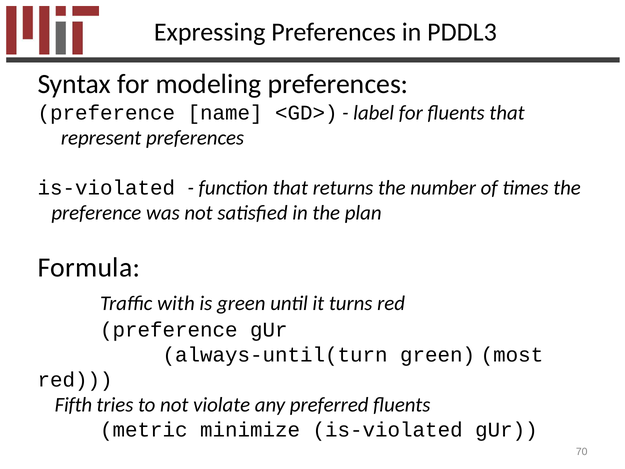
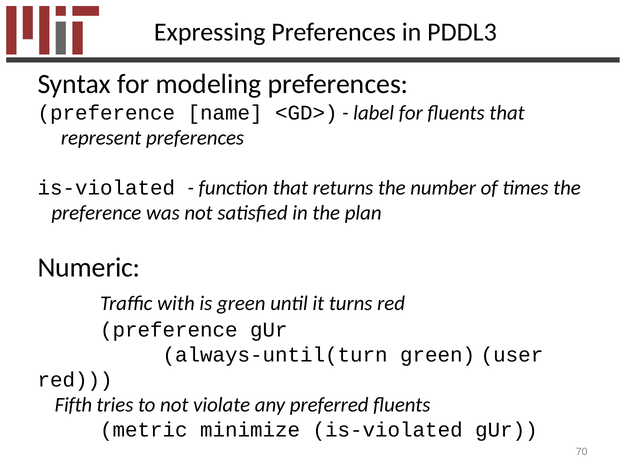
Formula: Formula -> Numeric
most: most -> user
